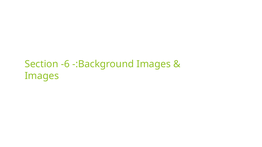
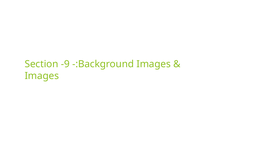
-6: -6 -> -9
